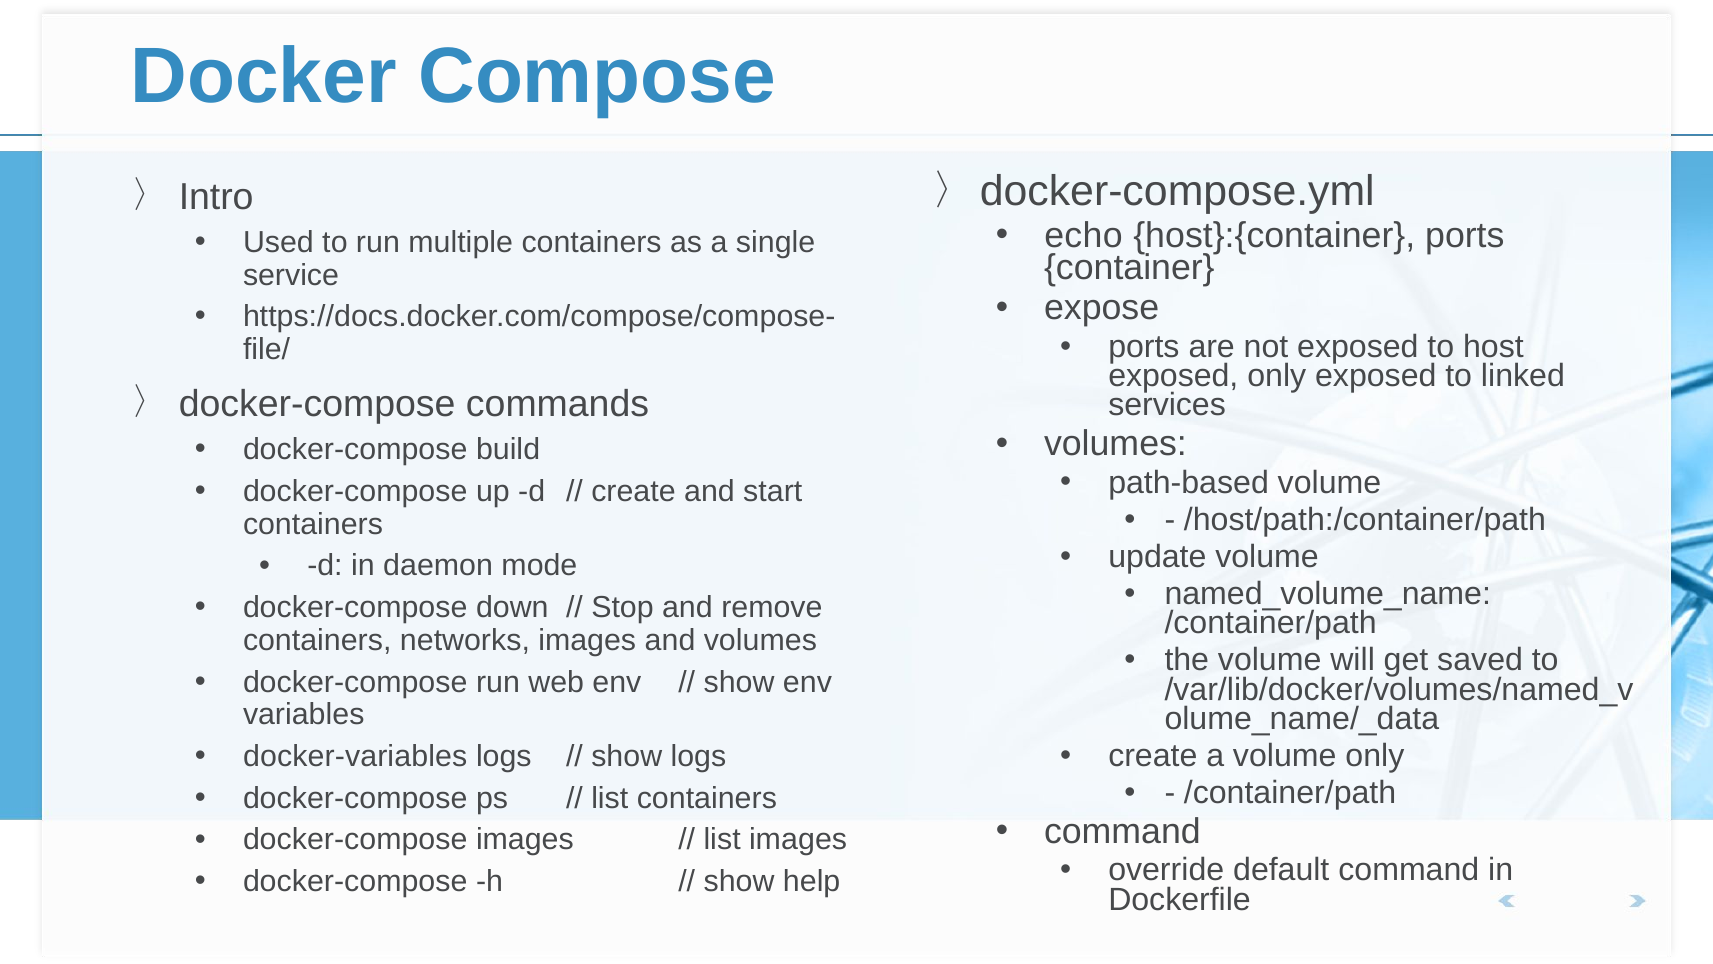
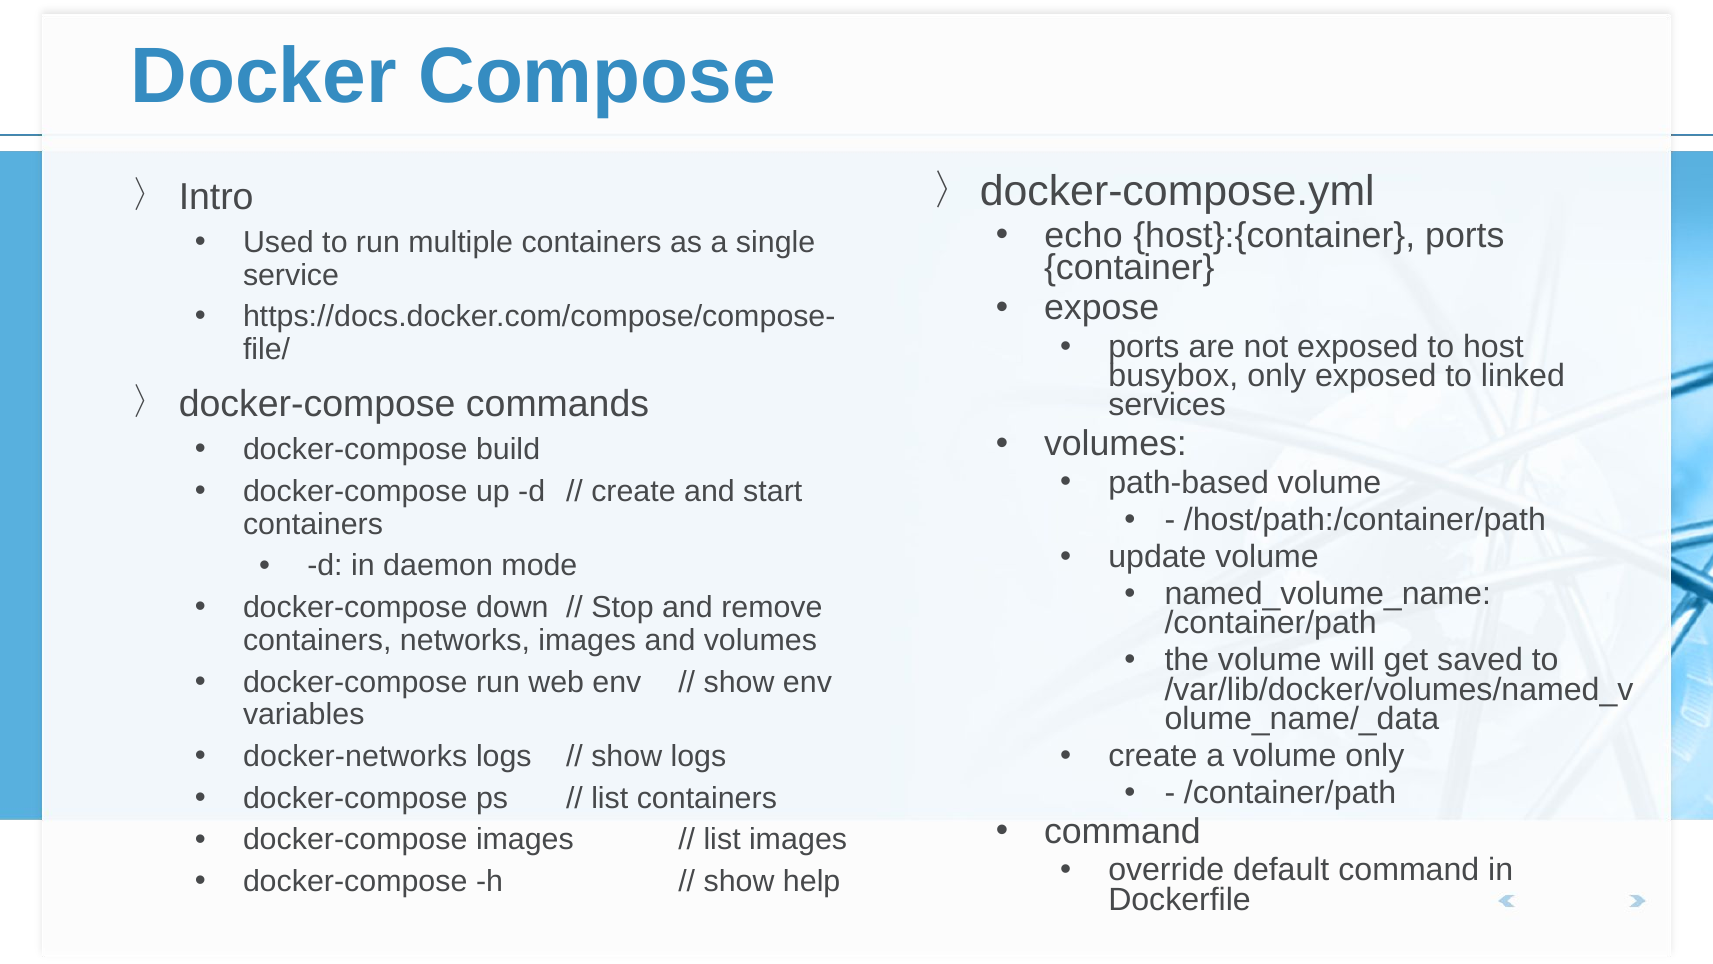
exposed at (1173, 376): exposed -> busybox
docker-variables: docker-variables -> docker-networks
